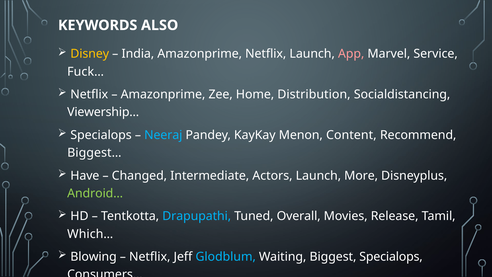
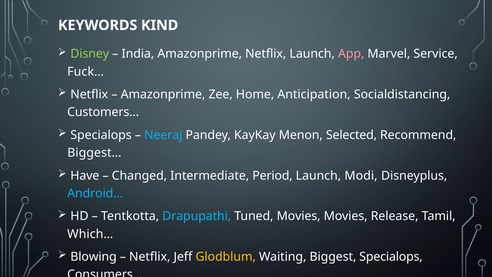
ALSO: ALSO -> KIND
Disney colour: yellow -> light green
Home Distribution: Distribution -> Anticipation
Viewership…: Viewership… -> Customers…
Content: Content -> Selected
Actors: Actors -> Period
Launch More: More -> Modi
Android… colour: light green -> light blue
Tuned Overall: Overall -> Movies
Glodblum colour: light blue -> yellow
